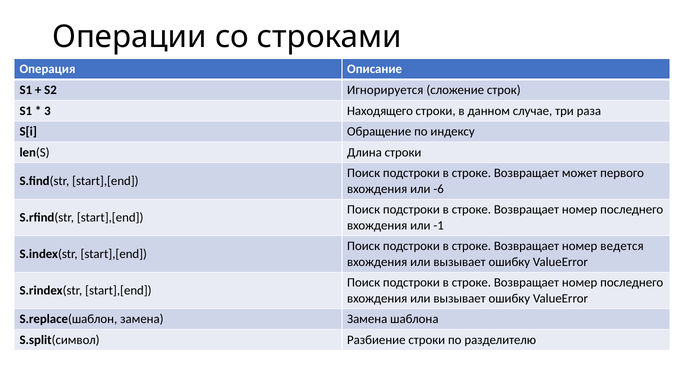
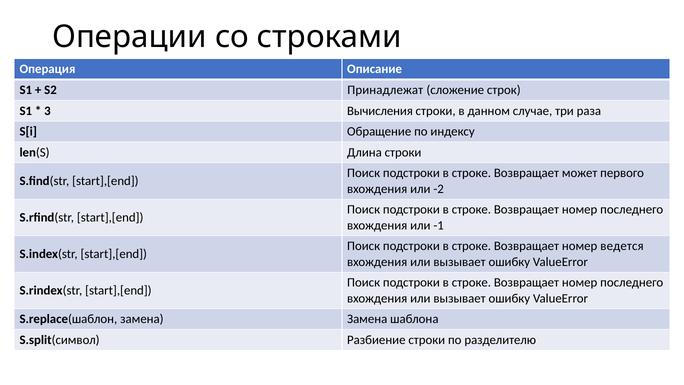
Игнорируется: Игнорируется -> Принадлежат
Находящего: Находящего -> Вычисления
-6: -6 -> -2
